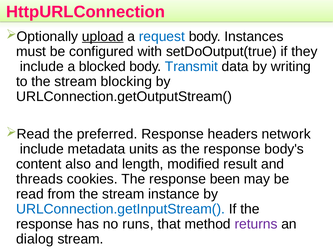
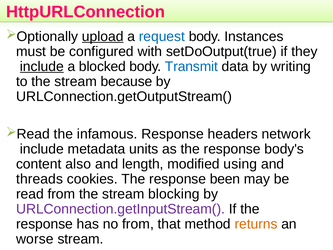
include at (42, 66) underline: none -> present
blocking: blocking -> because
preferred: preferred -> infamous
result: result -> using
instance: instance -> blocking
URLConnection.getInputStream( colour: blue -> purple
no runs: runs -> from
returns colour: purple -> orange
dialog: dialog -> worse
